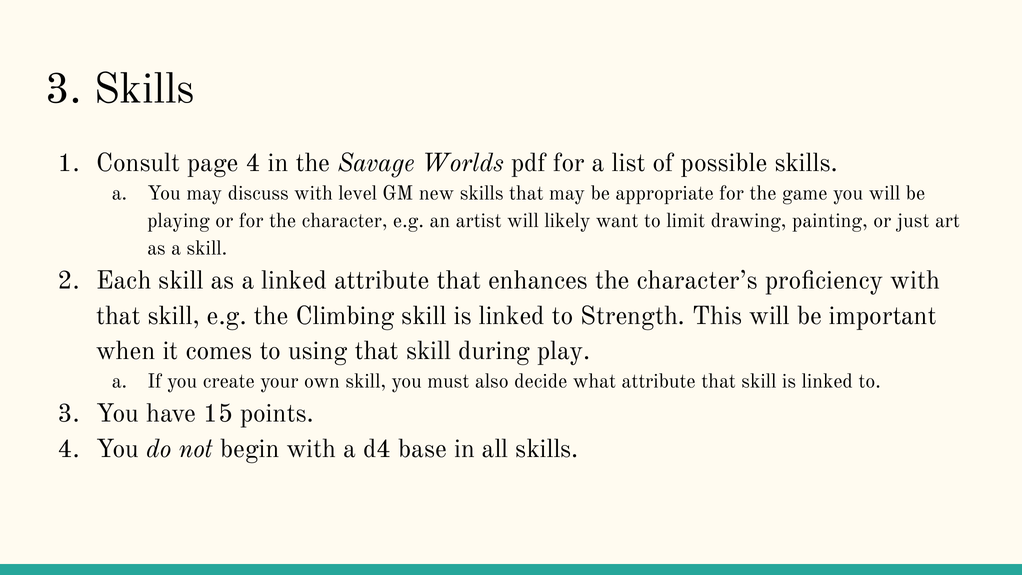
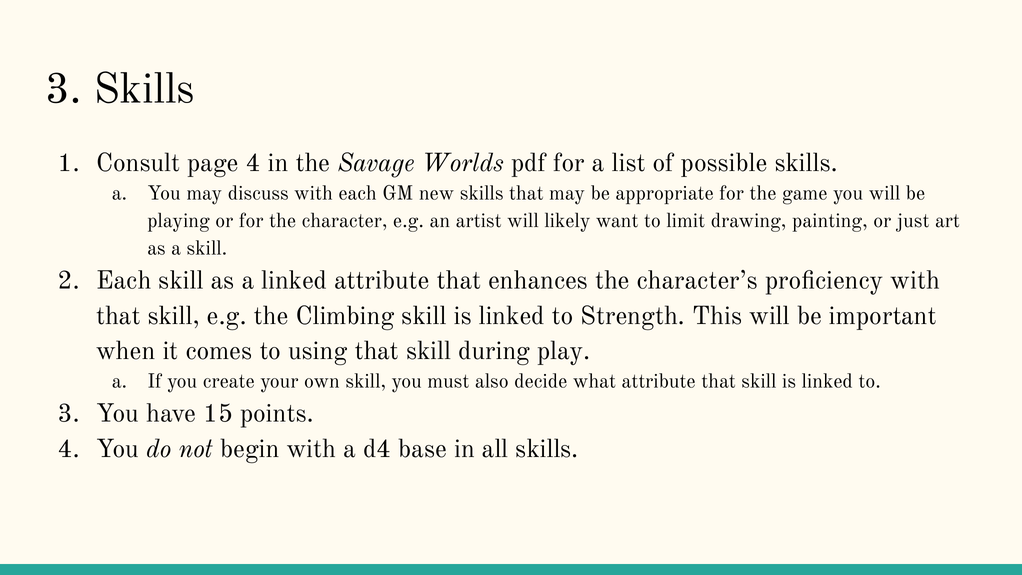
with level: level -> each
